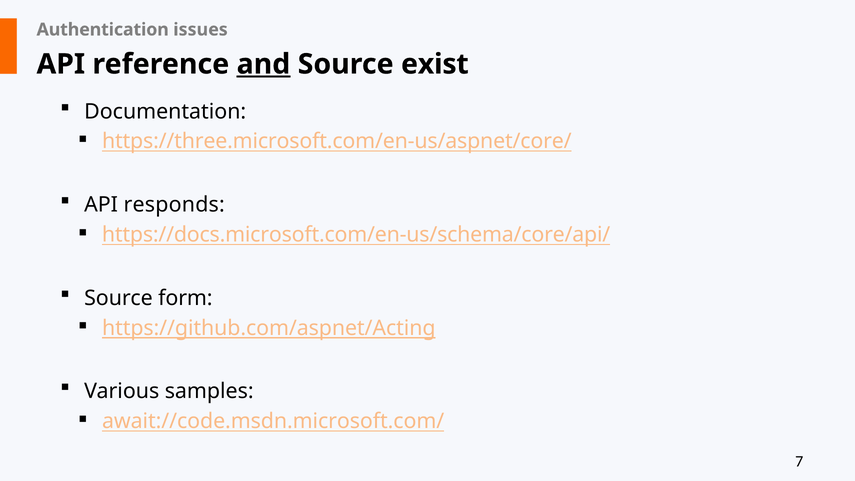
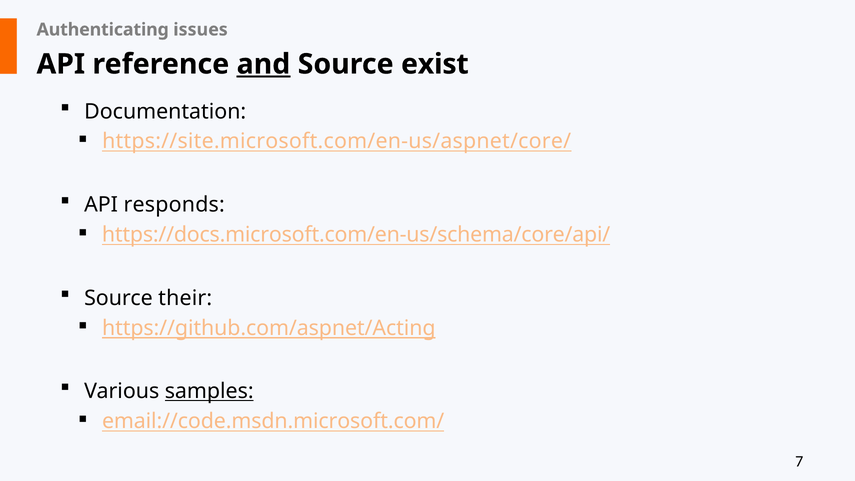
Authentication: Authentication -> Authenticating
https://three.microsoft.com/en-us/aspnet/core/: https://three.microsoft.com/en-us/aspnet/core/ -> https://site.microsoft.com/en-us/aspnet/core/
form: form -> their
samples underline: none -> present
await://code.msdn.microsoft.com/: await://code.msdn.microsoft.com/ -> email://code.msdn.microsoft.com/
